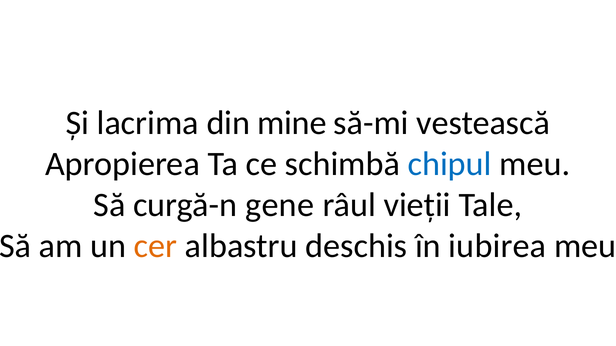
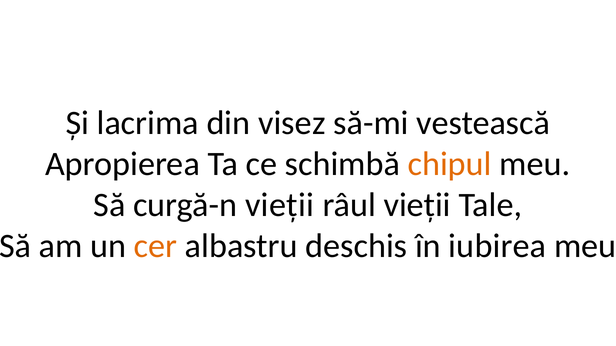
mine: mine -> visez
chipul colour: blue -> orange
curgă-n gene: gene -> vieții
